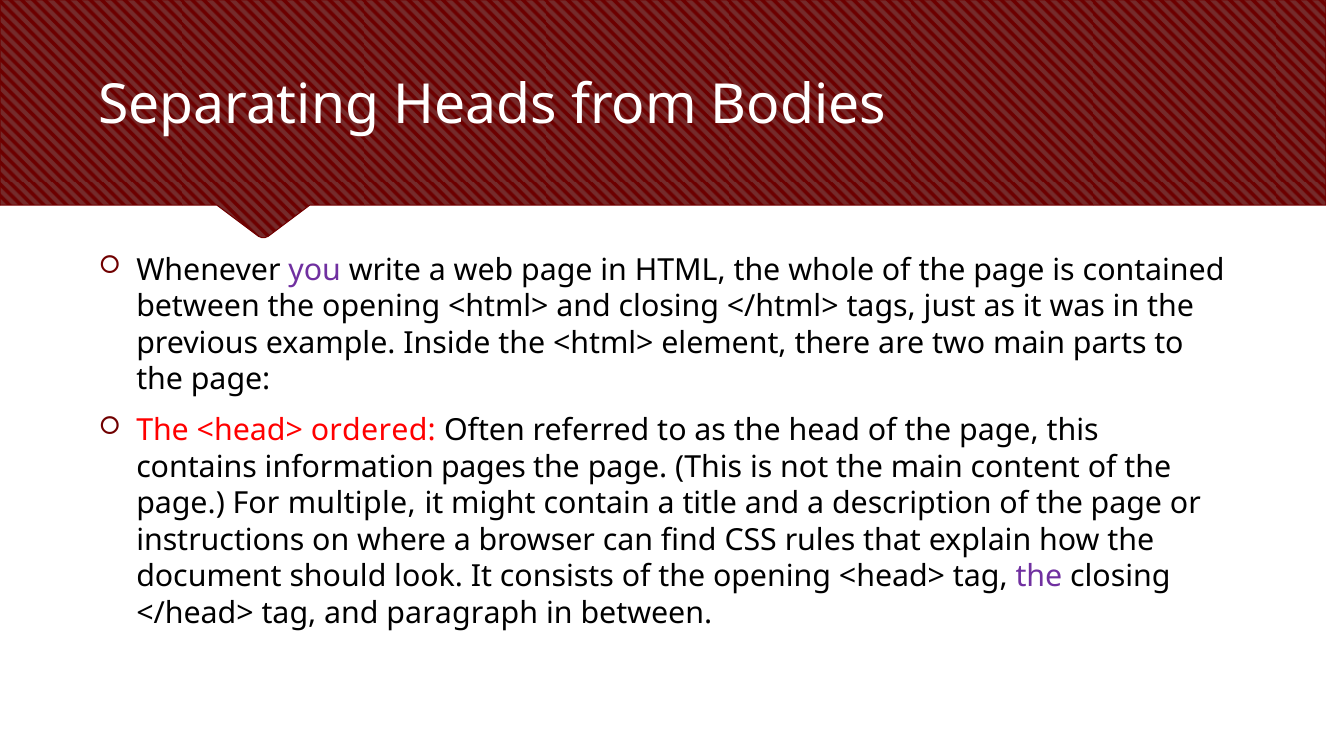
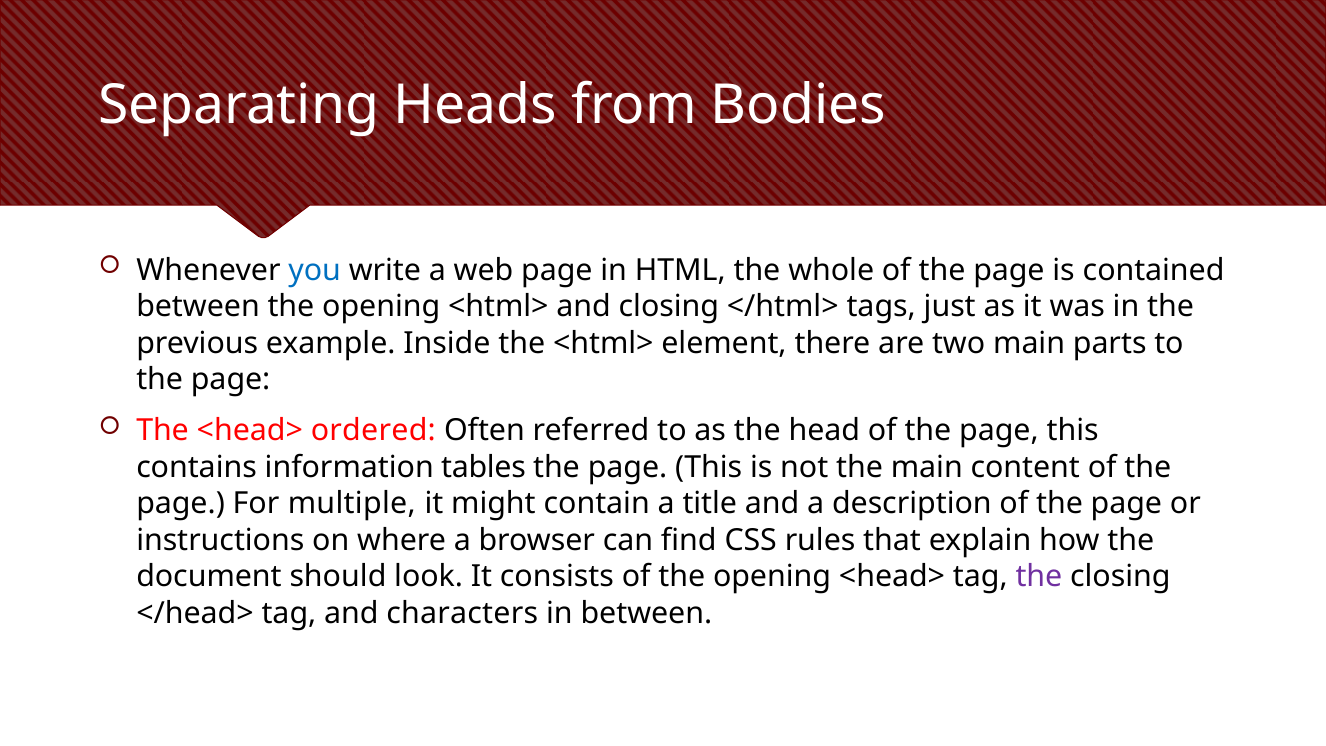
you colour: purple -> blue
pages: pages -> tables
paragraph: paragraph -> characters
